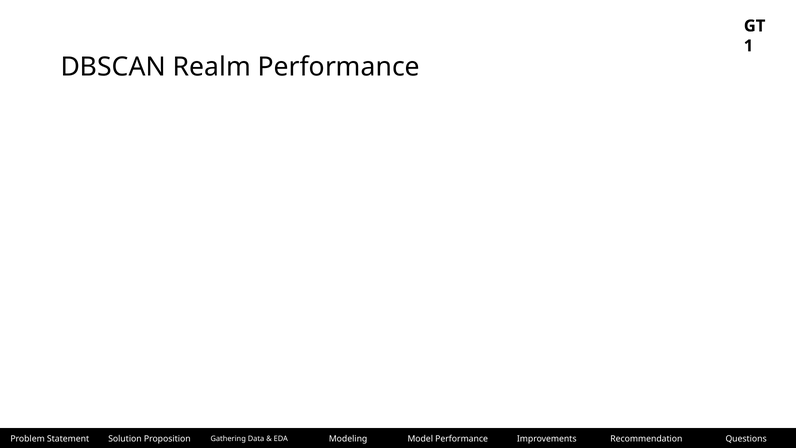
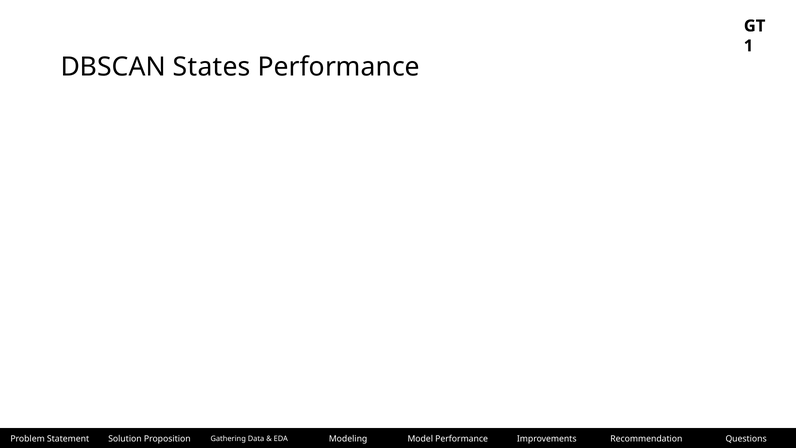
Realm: Realm -> States
